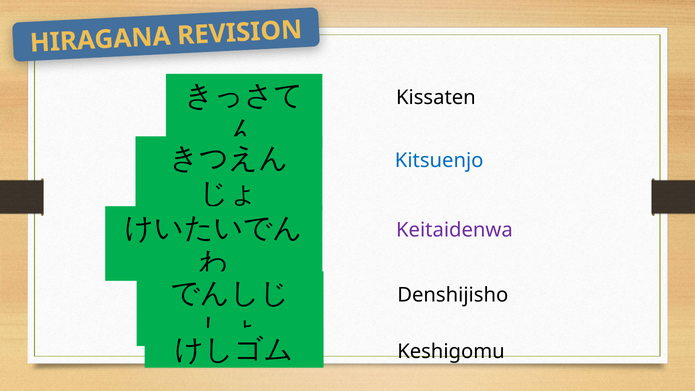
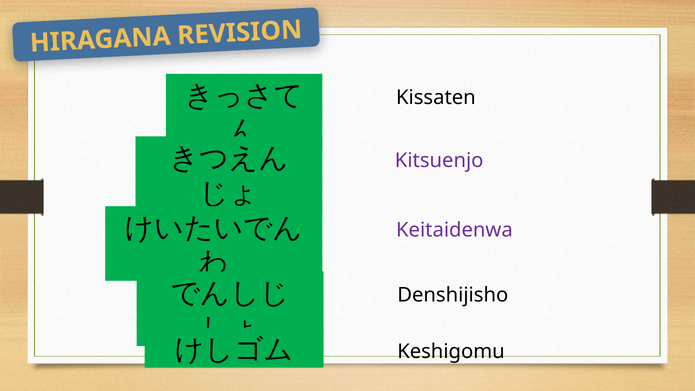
Kitsuenjo colour: blue -> purple
